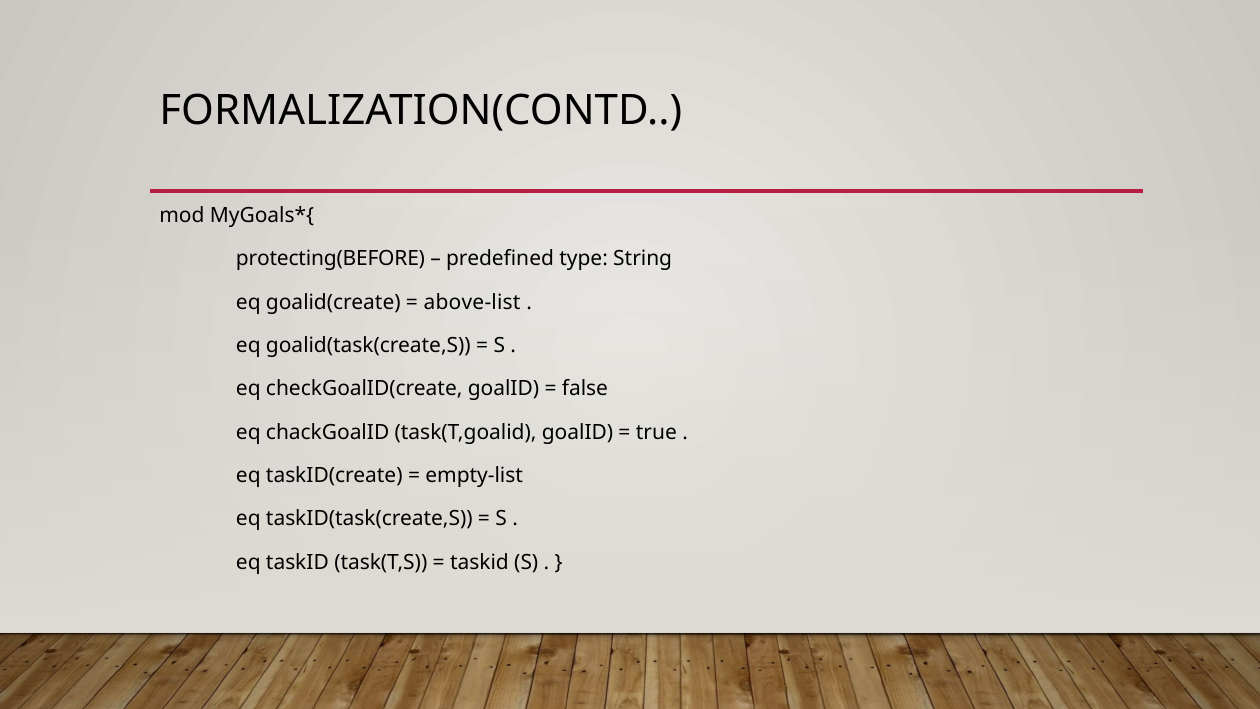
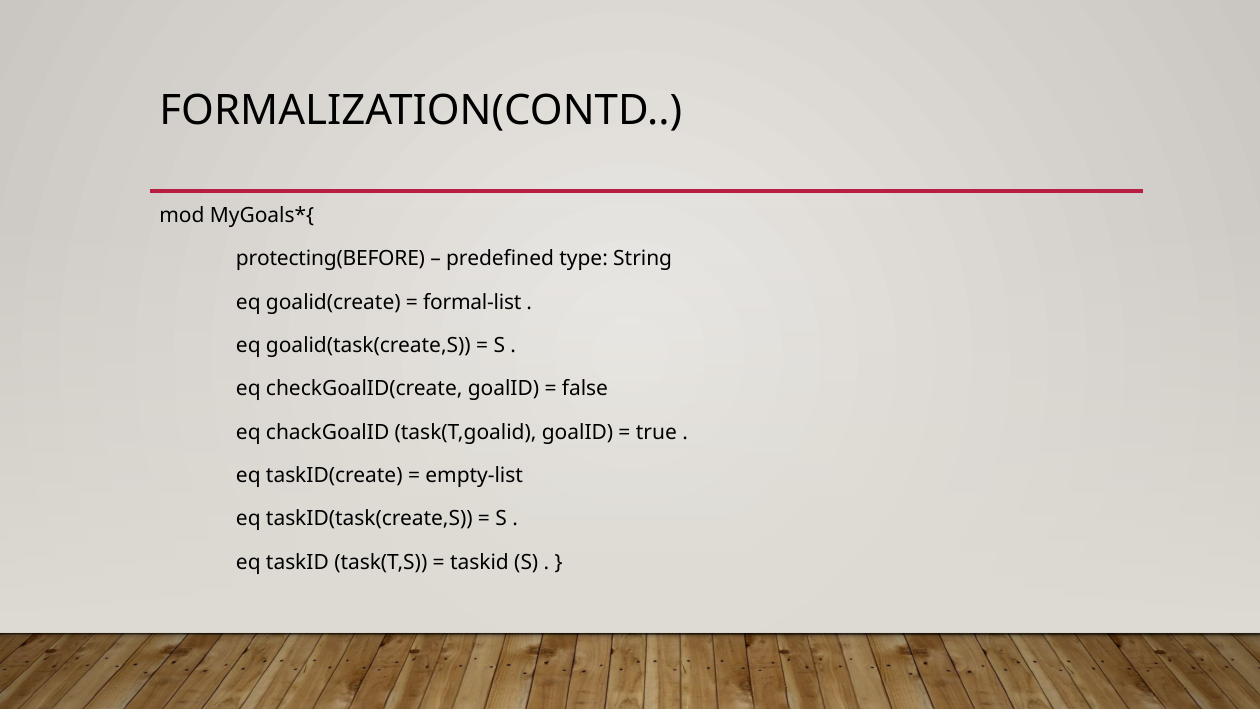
above-list: above-list -> formal-list
